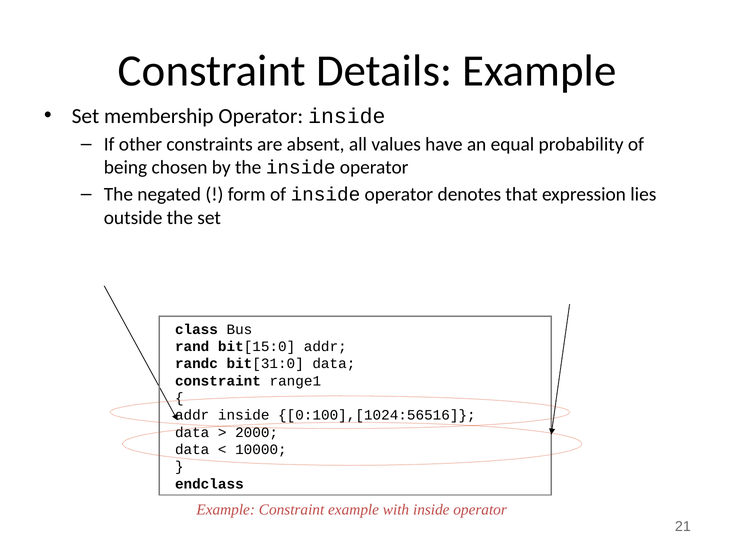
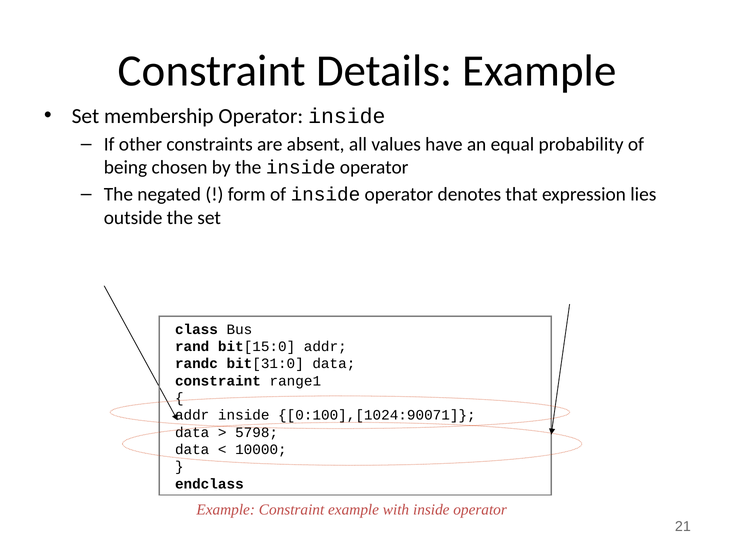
0:100],[1024:56516: 0:100],[1024:56516 -> 0:100],[1024:90071
2000: 2000 -> 5798
